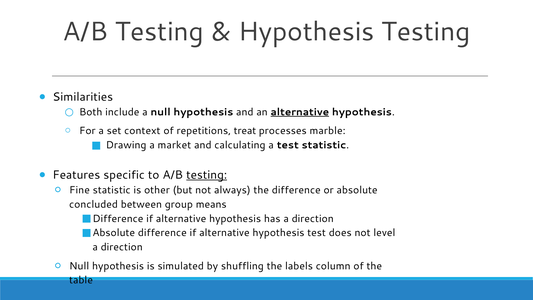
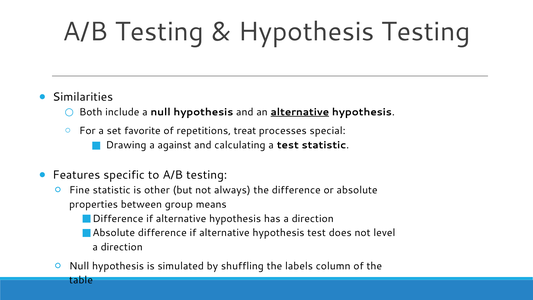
context: context -> favorite
marble: marble -> special
market: market -> against
testing at (207, 175) underline: present -> none
concluded: concluded -> properties
